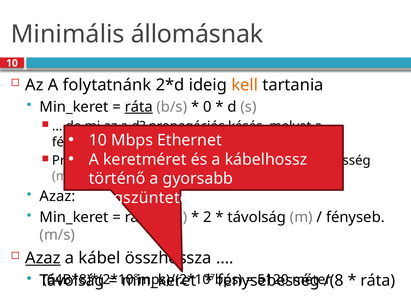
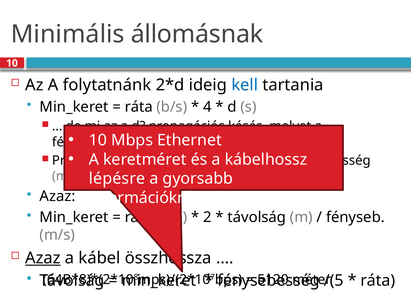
kell colour: orange -> blue
ráta at (139, 107) underline: present -> none
0: 0 -> 4
történő: történő -> lépésre
megszüntetés…: megszüntetés… -> információkról…
/(8: /(8 -> /(5
